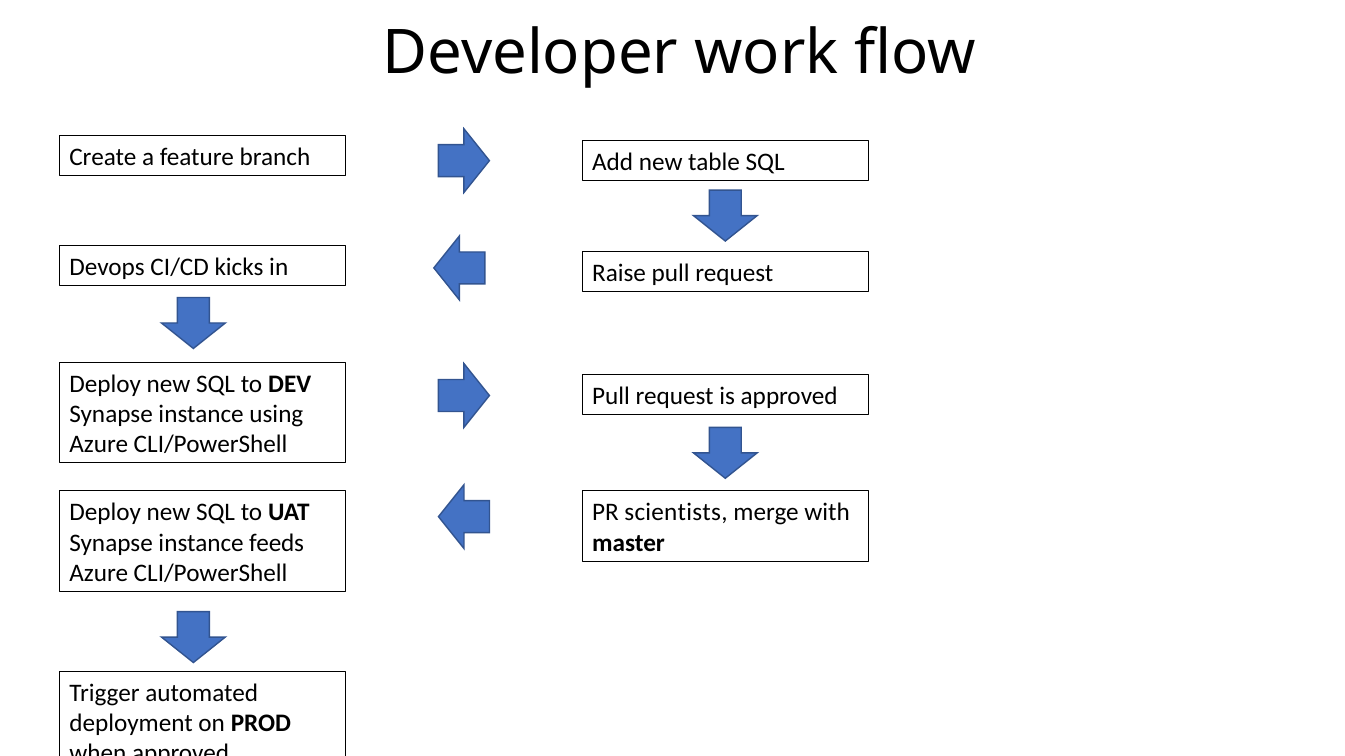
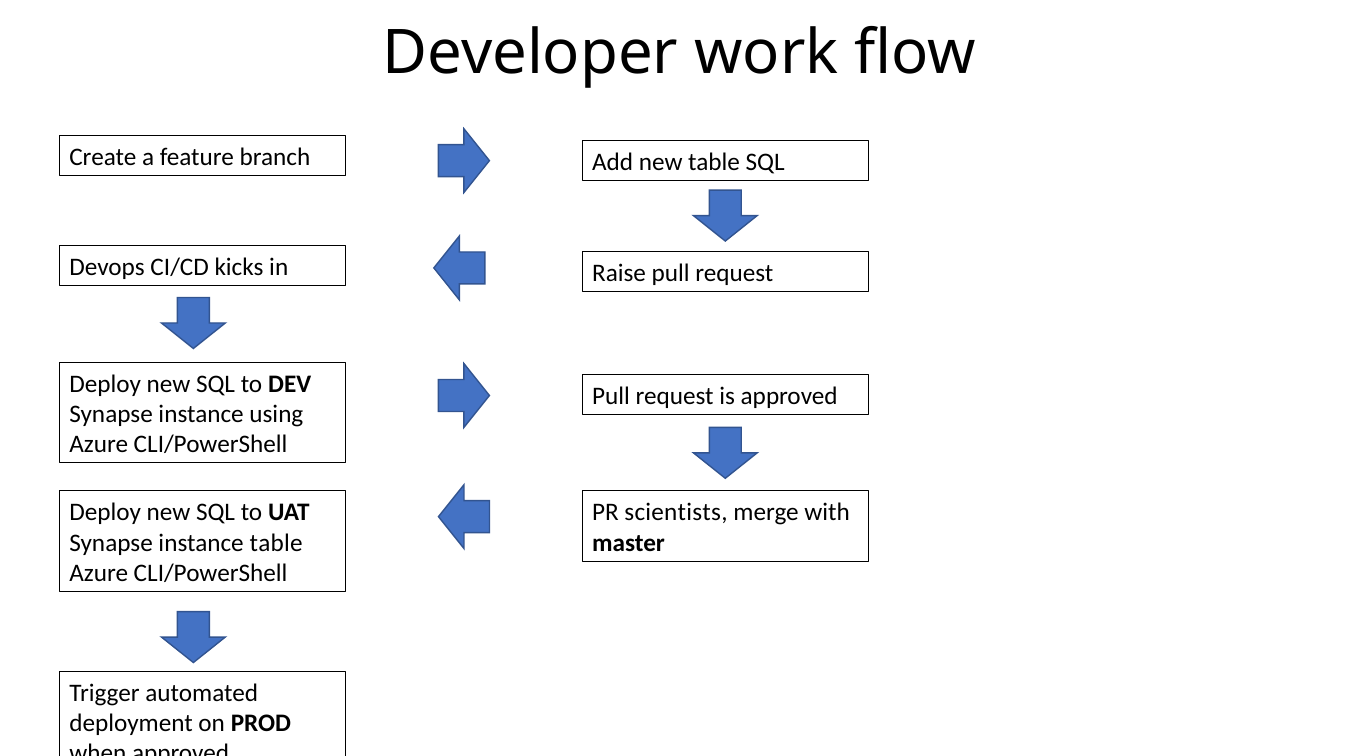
instance feeds: feeds -> table
